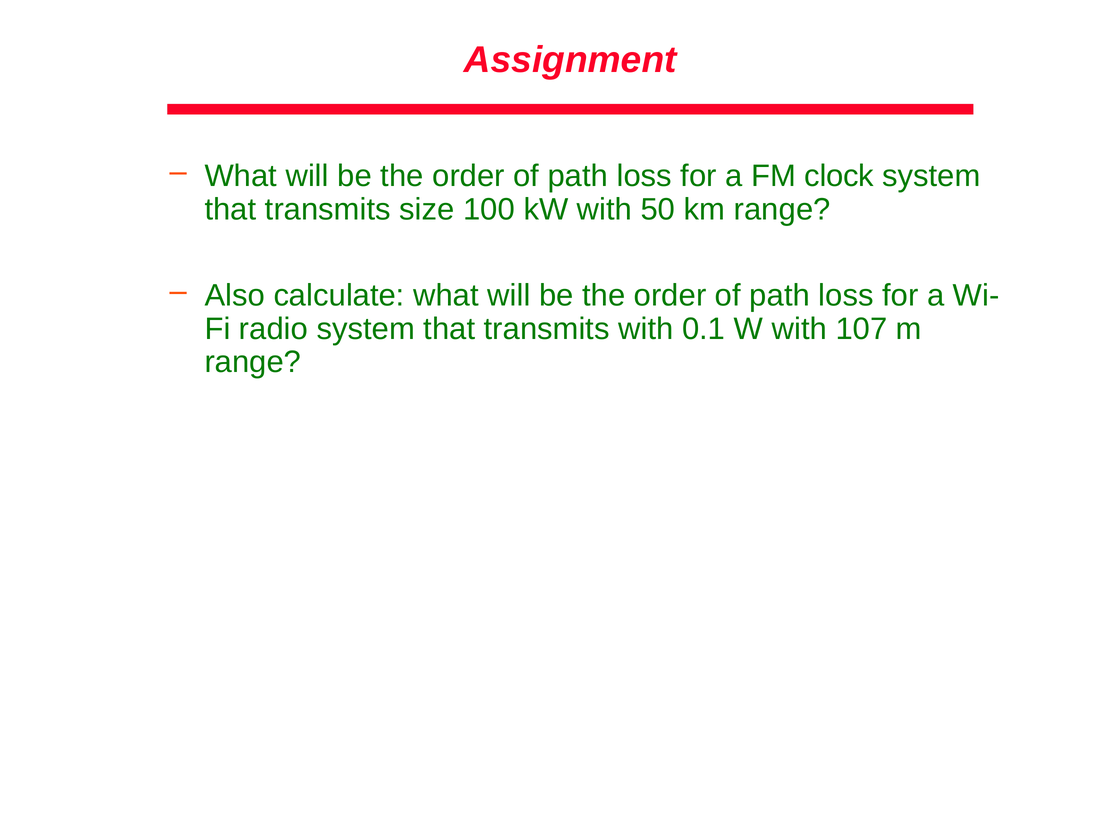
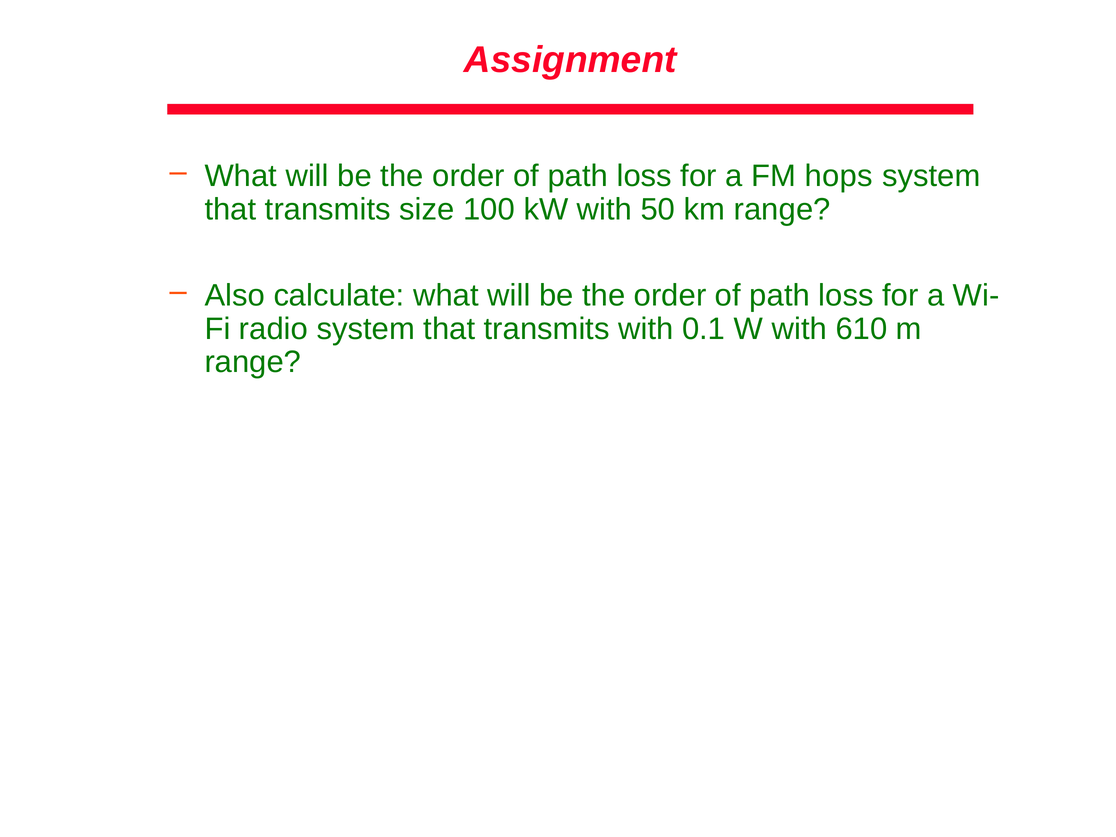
clock: clock -> hops
107: 107 -> 610
